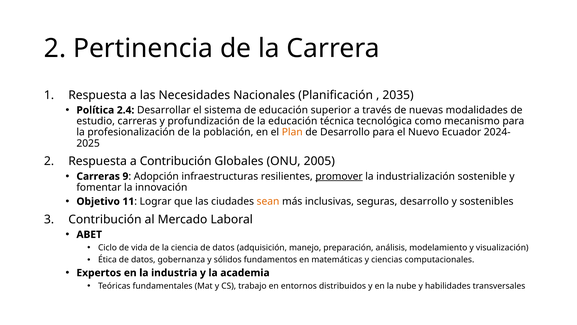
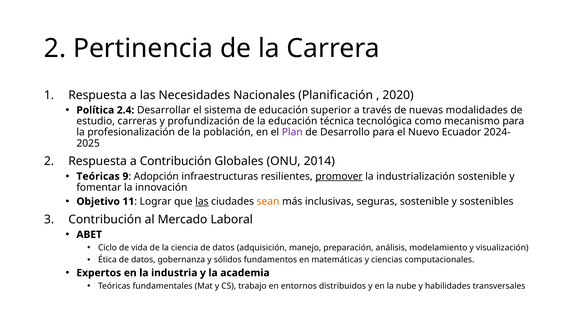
2035: 2035 -> 2020
Plan colour: orange -> purple
2005: 2005 -> 2014
Carreras at (98, 176): Carreras -> Teóricas
las at (202, 201) underline: none -> present
seguras desarrollo: desarrollo -> sostenible
